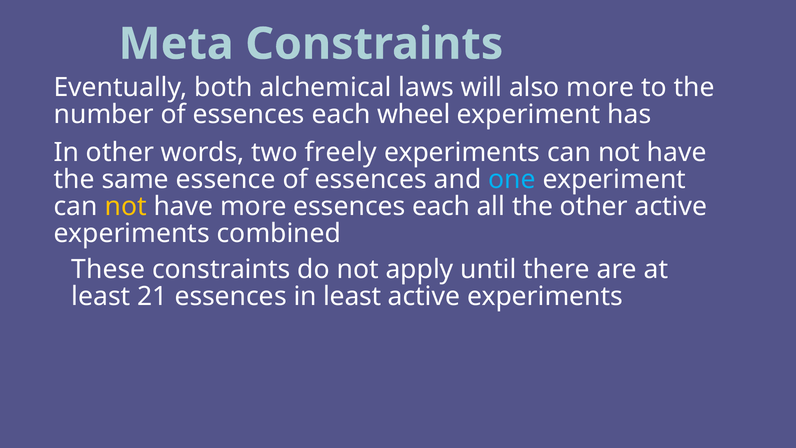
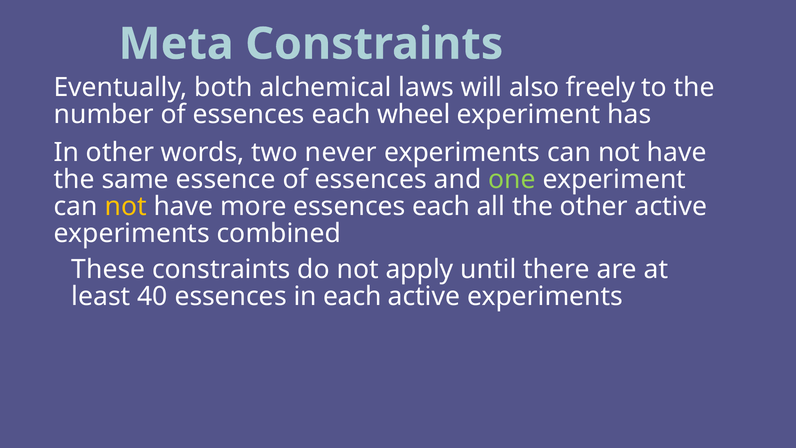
also more: more -> freely
freely: freely -> never
one colour: light blue -> light green
21: 21 -> 40
in least: least -> each
